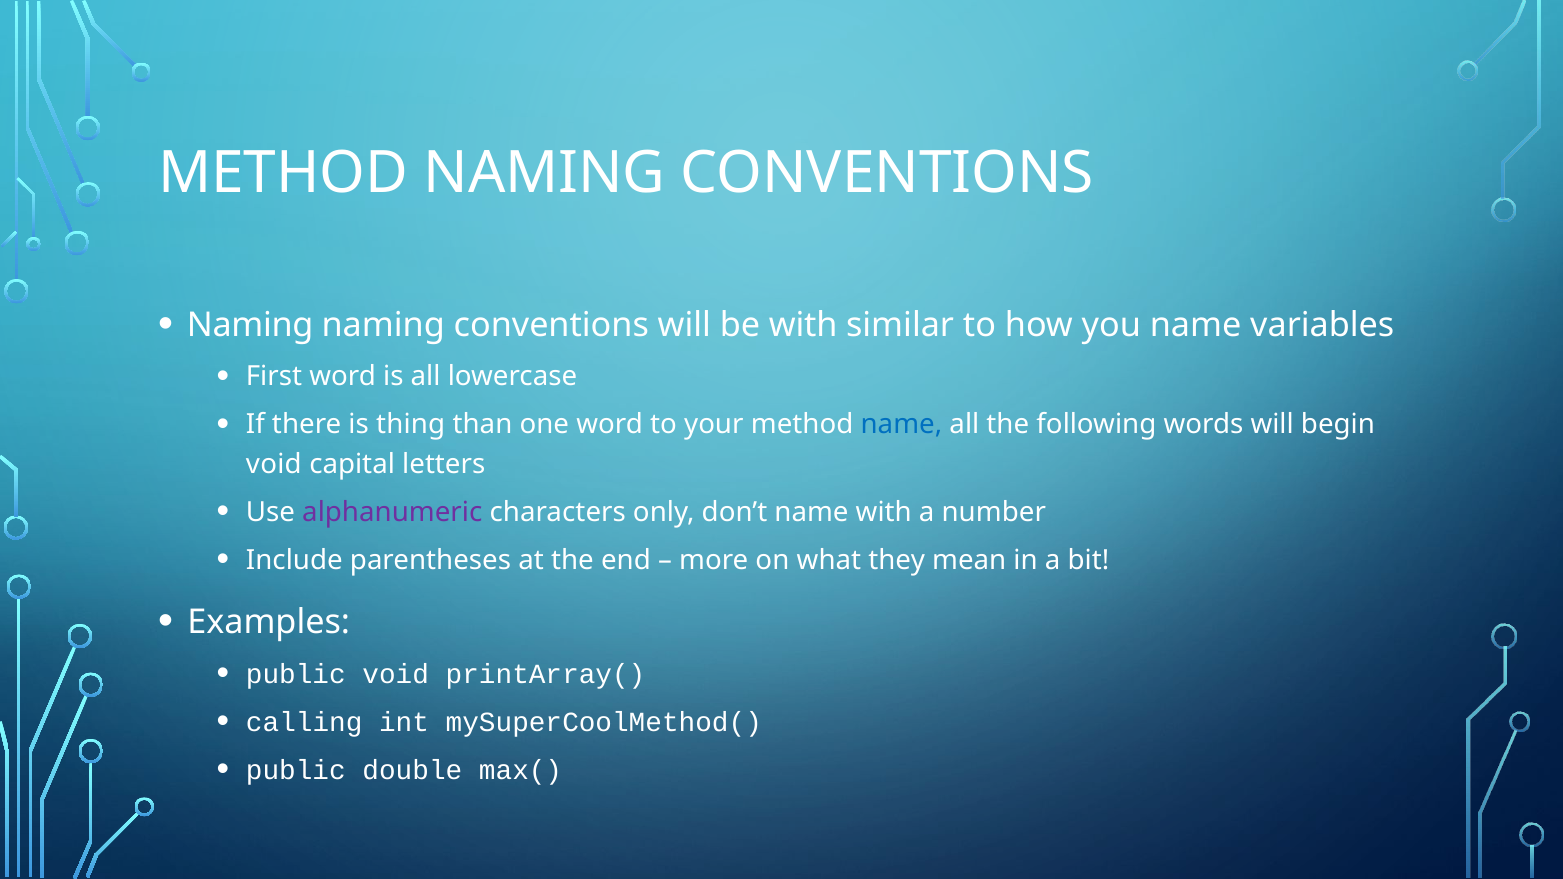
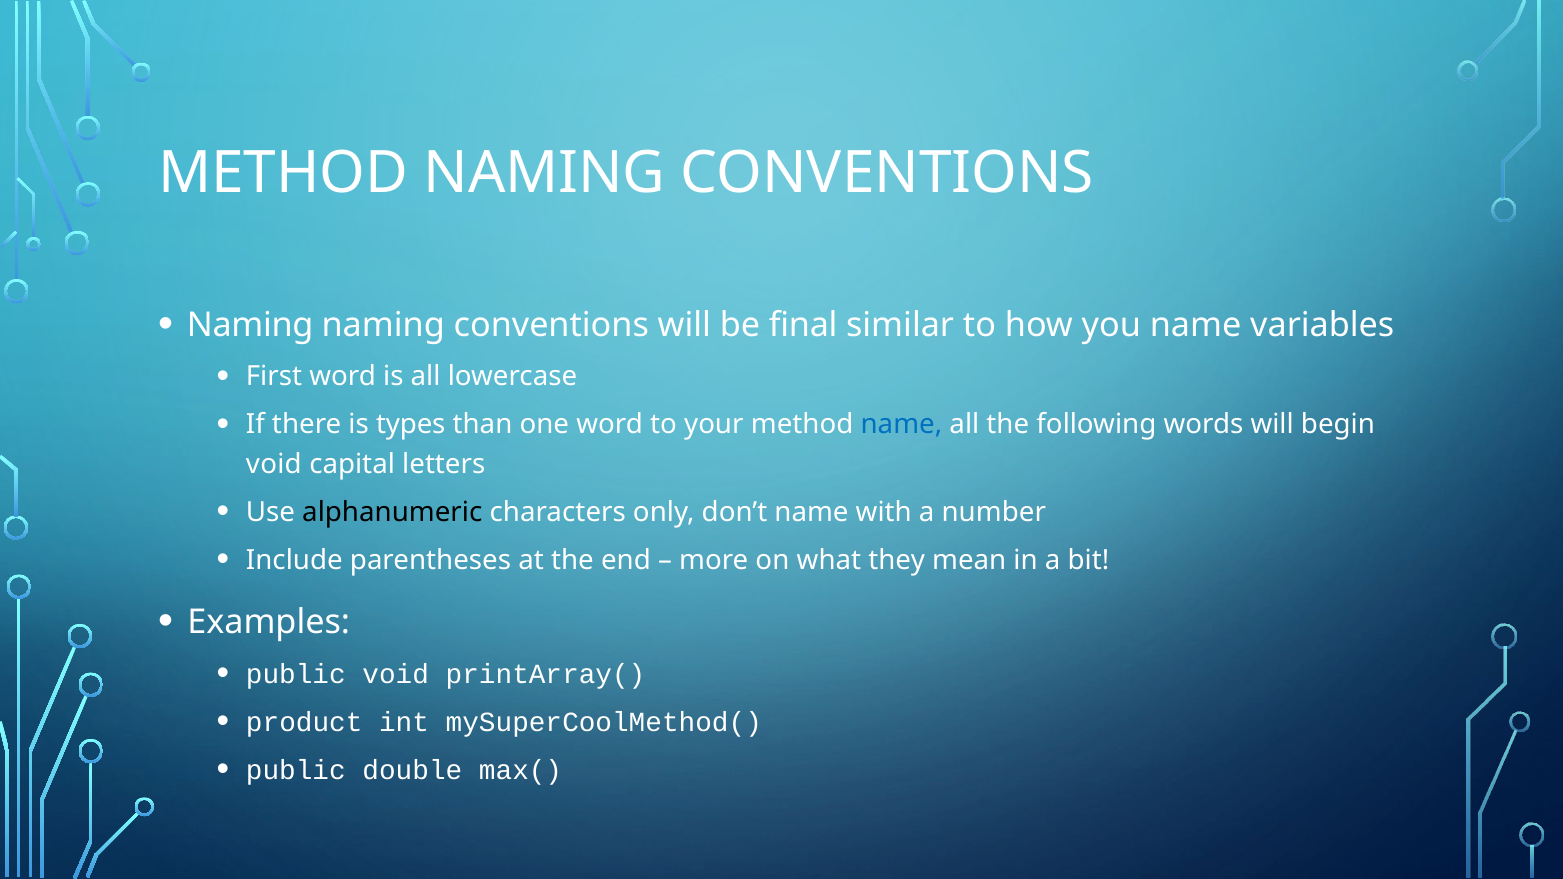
be with: with -> final
thing: thing -> types
alphanumeric colour: purple -> black
calling: calling -> product
